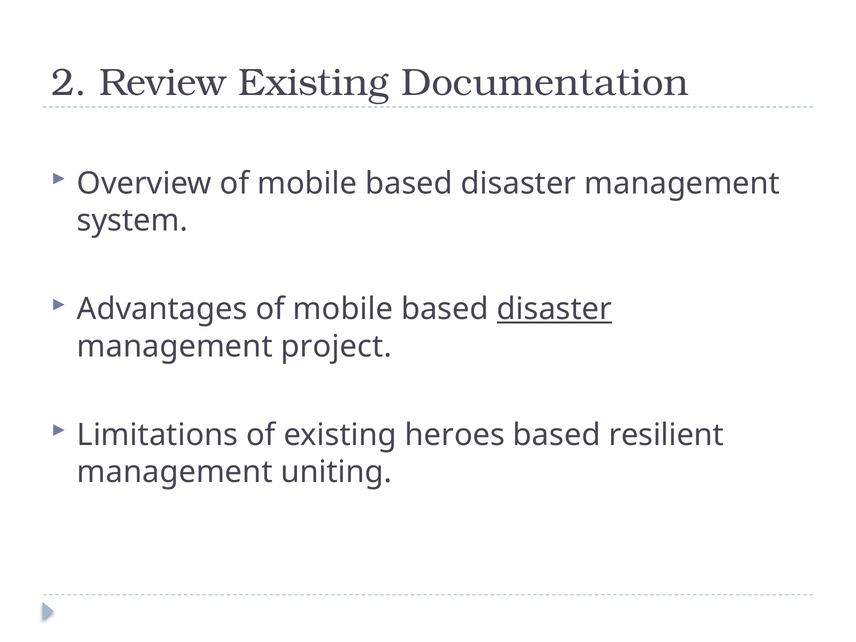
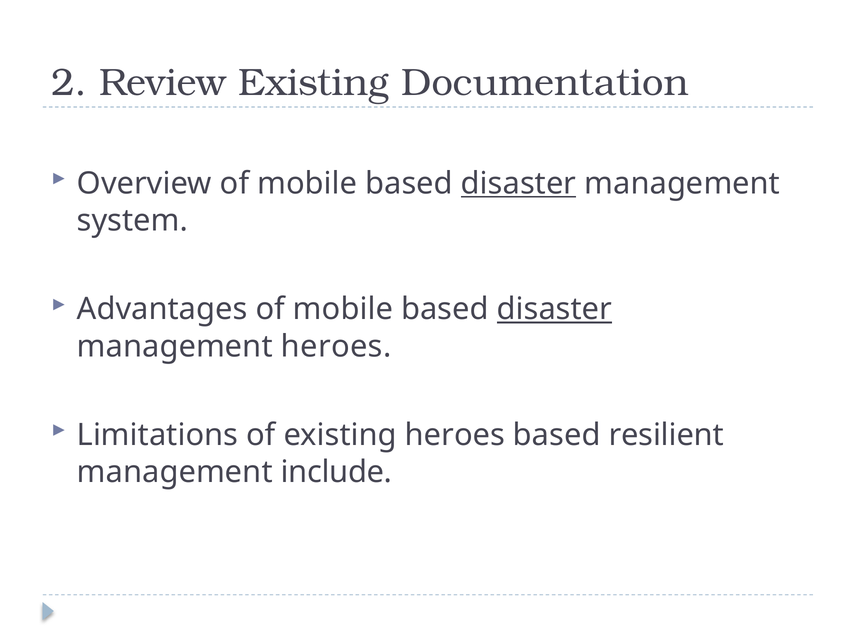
disaster at (519, 183) underline: none -> present
management project: project -> heroes
uniting: uniting -> include
